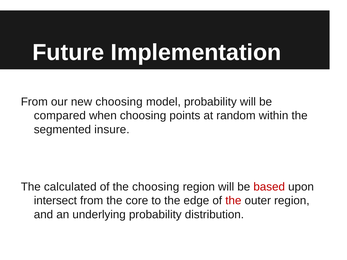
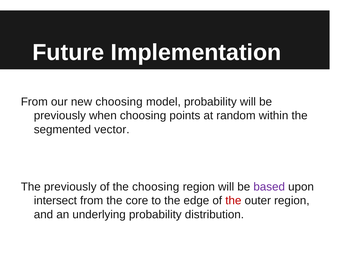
compared at (60, 116): compared -> previously
insure: insure -> vector
The calculated: calculated -> previously
based colour: red -> purple
